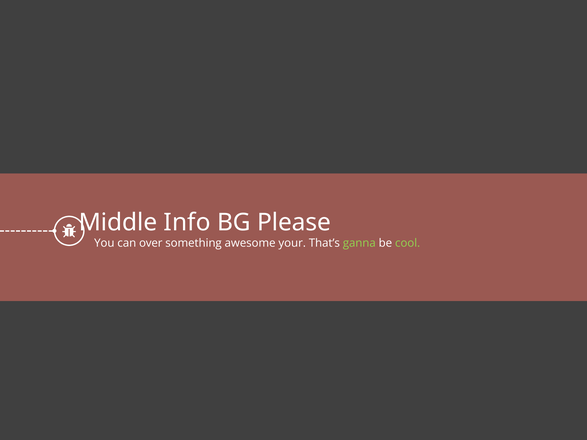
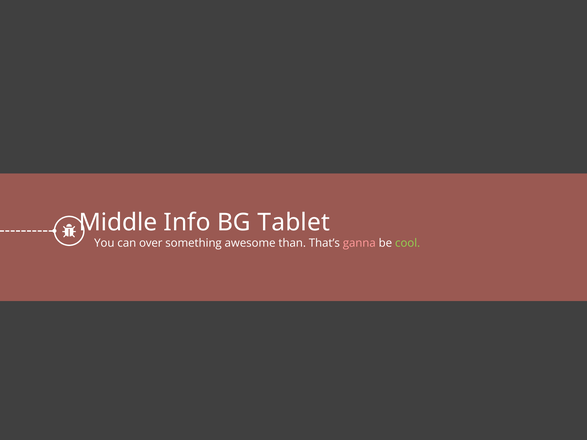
Please: Please -> Tablet
your: your -> than
ganna colour: light green -> pink
